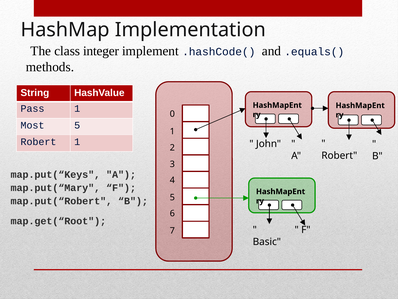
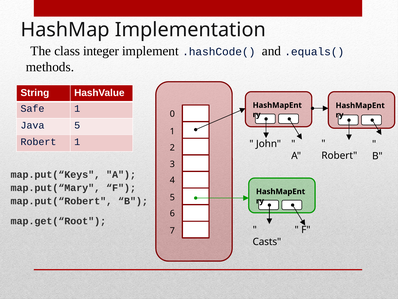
Pass: Pass -> Safe
Most: Most -> Java
Basic: Basic -> Casts
